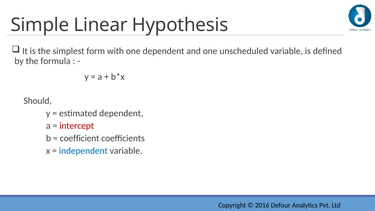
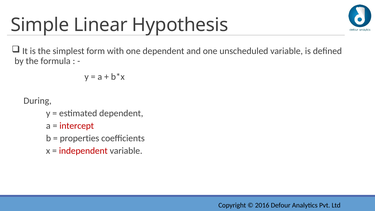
Should: Should -> During
coefficient: coefficient -> properties
independent colour: blue -> red
